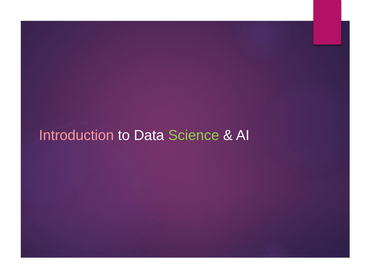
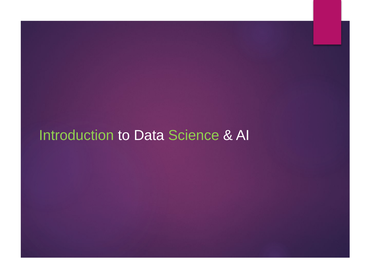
Introduction colour: pink -> light green
